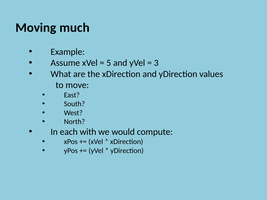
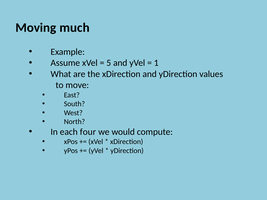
3: 3 -> 1
with: with -> four
